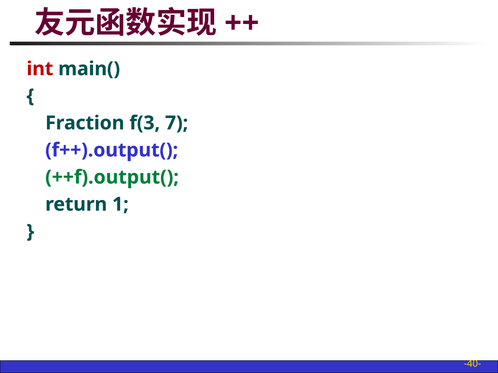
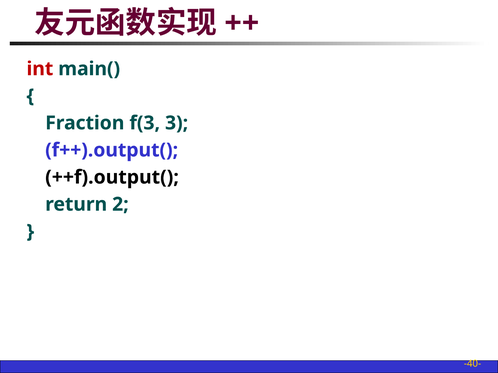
7: 7 -> 3
++f).output( colour: green -> black
1: 1 -> 2
